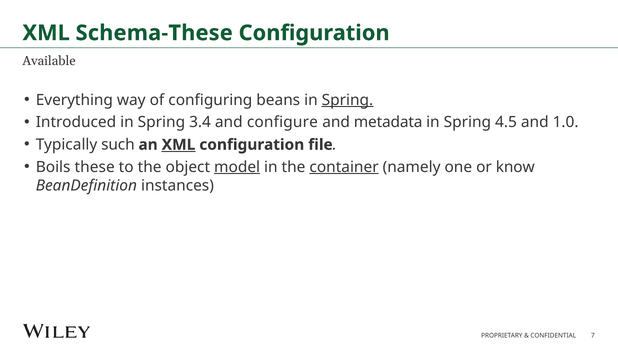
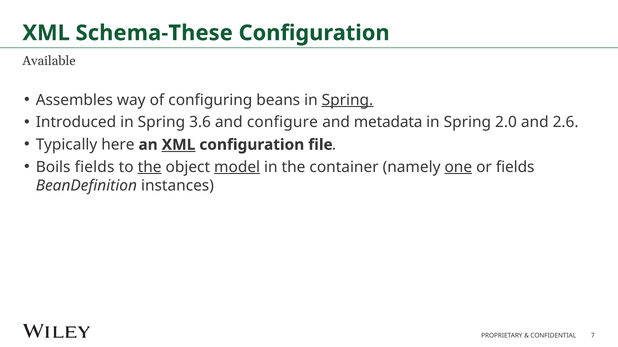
Everything: Everything -> Assembles
3.4: 3.4 -> 3.6
4.5: 4.5 -> 2.0
1.0: 1.0 -> 2.6
such: such -> here
Boils these: these -> fields
the at (150, 167) underline: none -> present
container underline: present -> none
one underline: none -> present
or know: know -> fields
